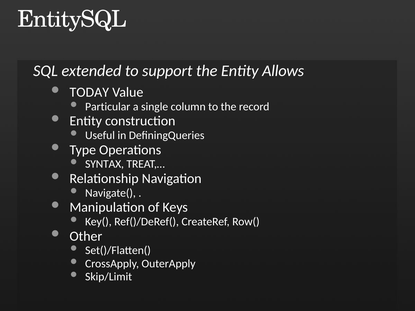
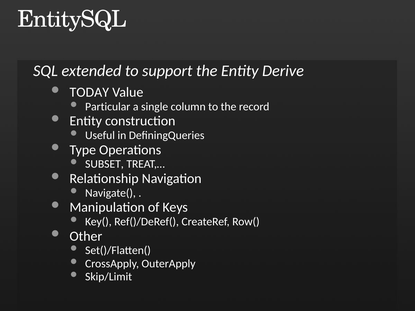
Allows: Allows -> Derive
SYNTAX: SYNTAX -> SUBSET
